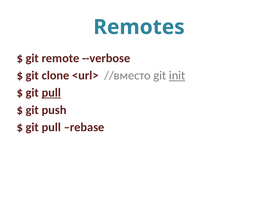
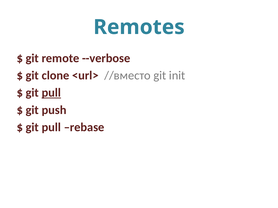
init underline: present -> none
